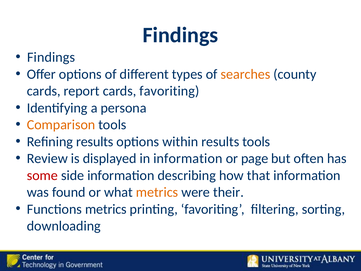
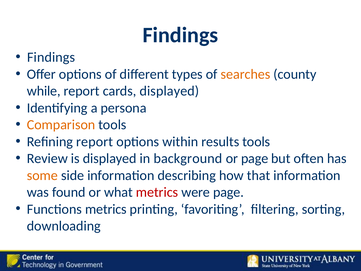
cards at (44, 91): cards -> while
cards favoriting: favoriting -> displayed
Refining results: results -> report
in information: information -> background
some colour: red -> orange
metrics at (157, 192) colour: orange -> red
were their: their -> page
